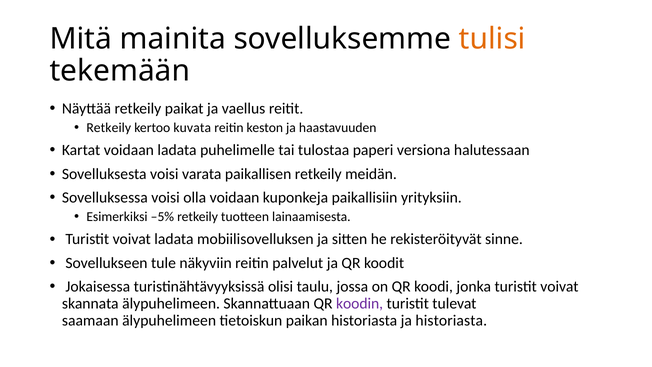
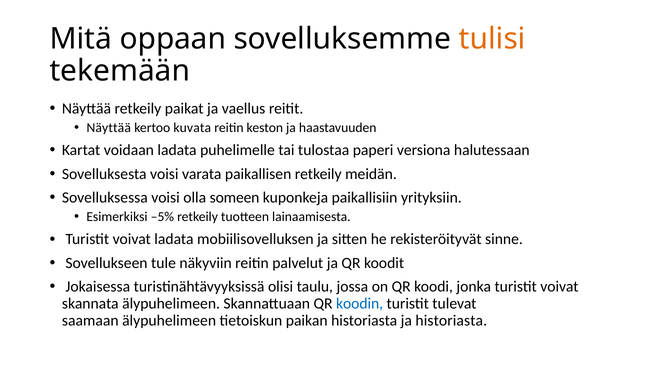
mainita: mainita -> oppaan
Retkeily at (109, 128): Retkeily -> Näyttää
olla voidaan: voidaan -> someen
koodin colour: purple -> blue
